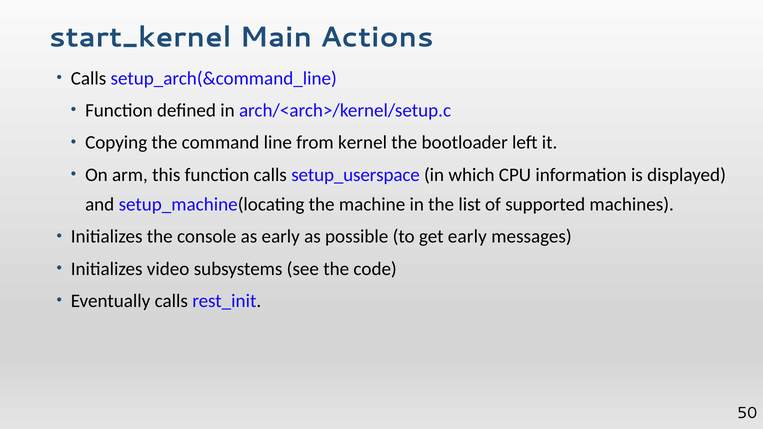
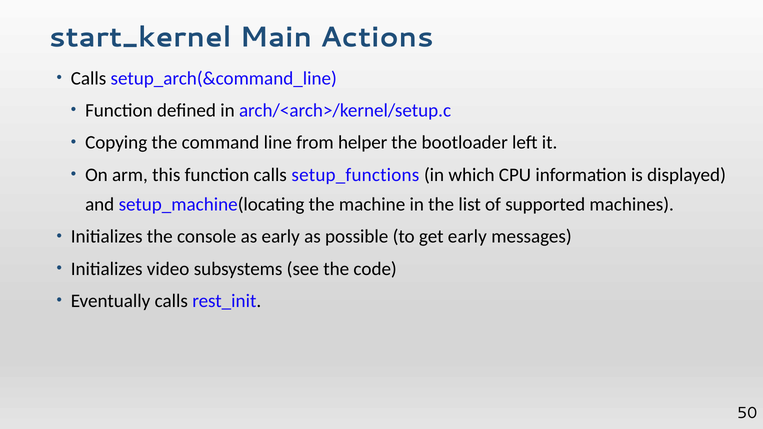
kernel: kernel -> helper
setup_userspace: setup_userspace -> setup_functions
